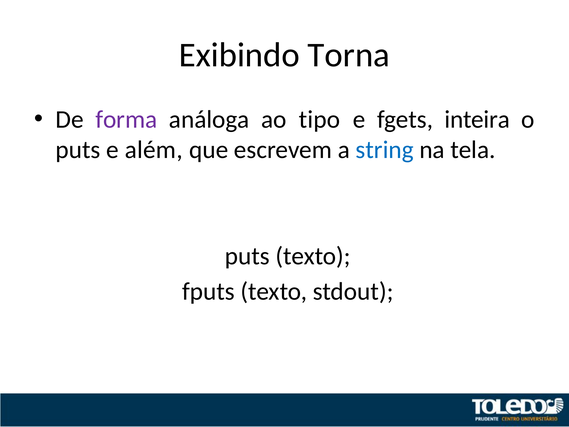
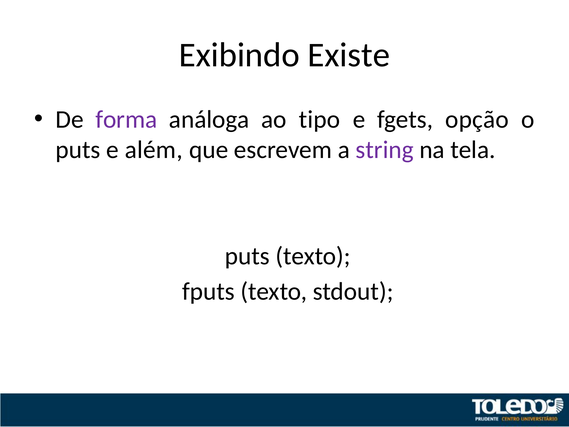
Torna: Torna -> Existe
inteira: inteira -> opção
string colour: blue -> purple
